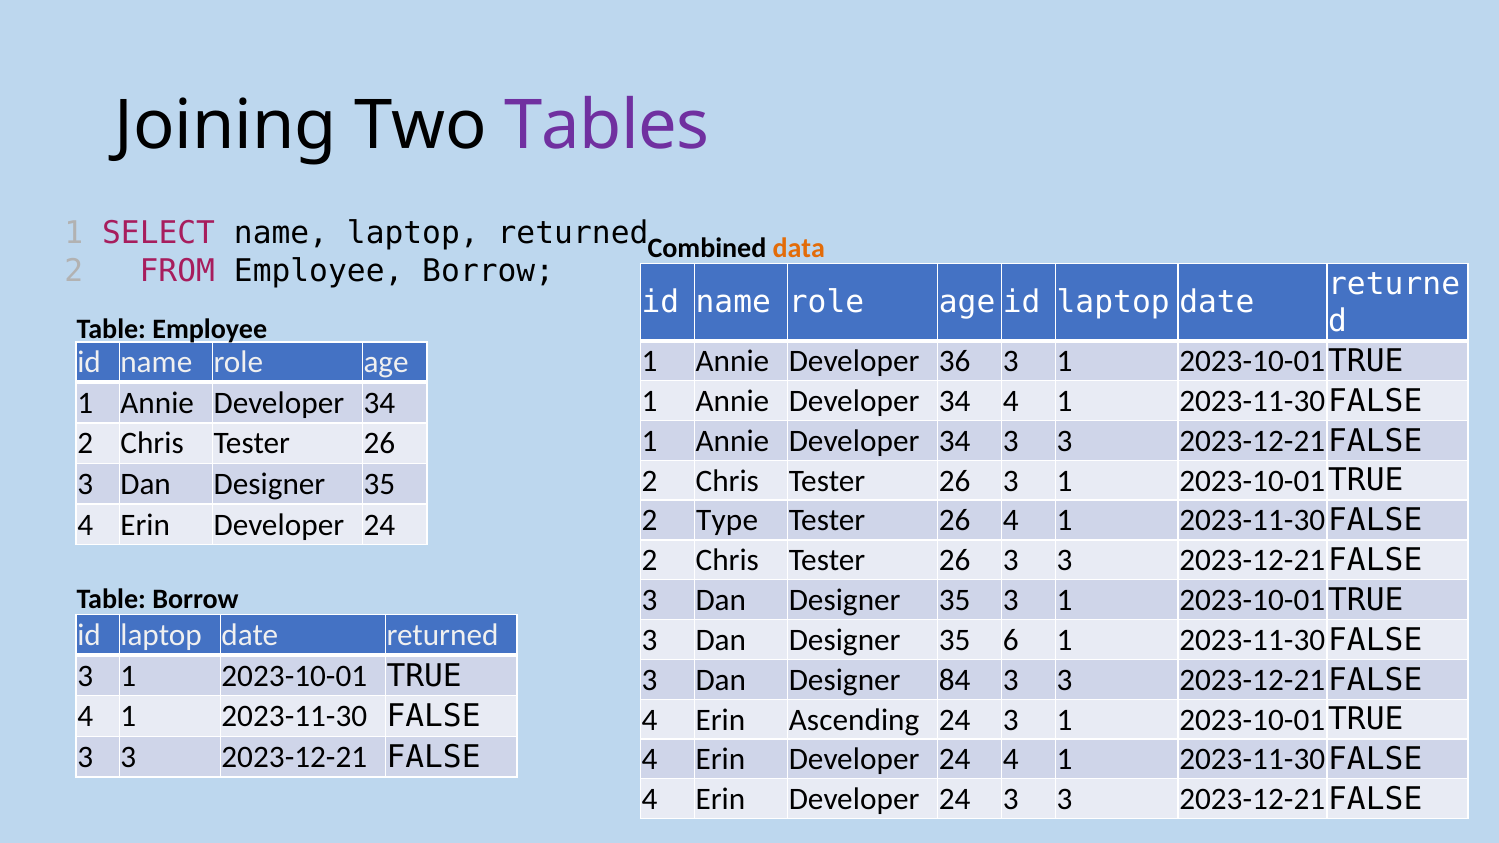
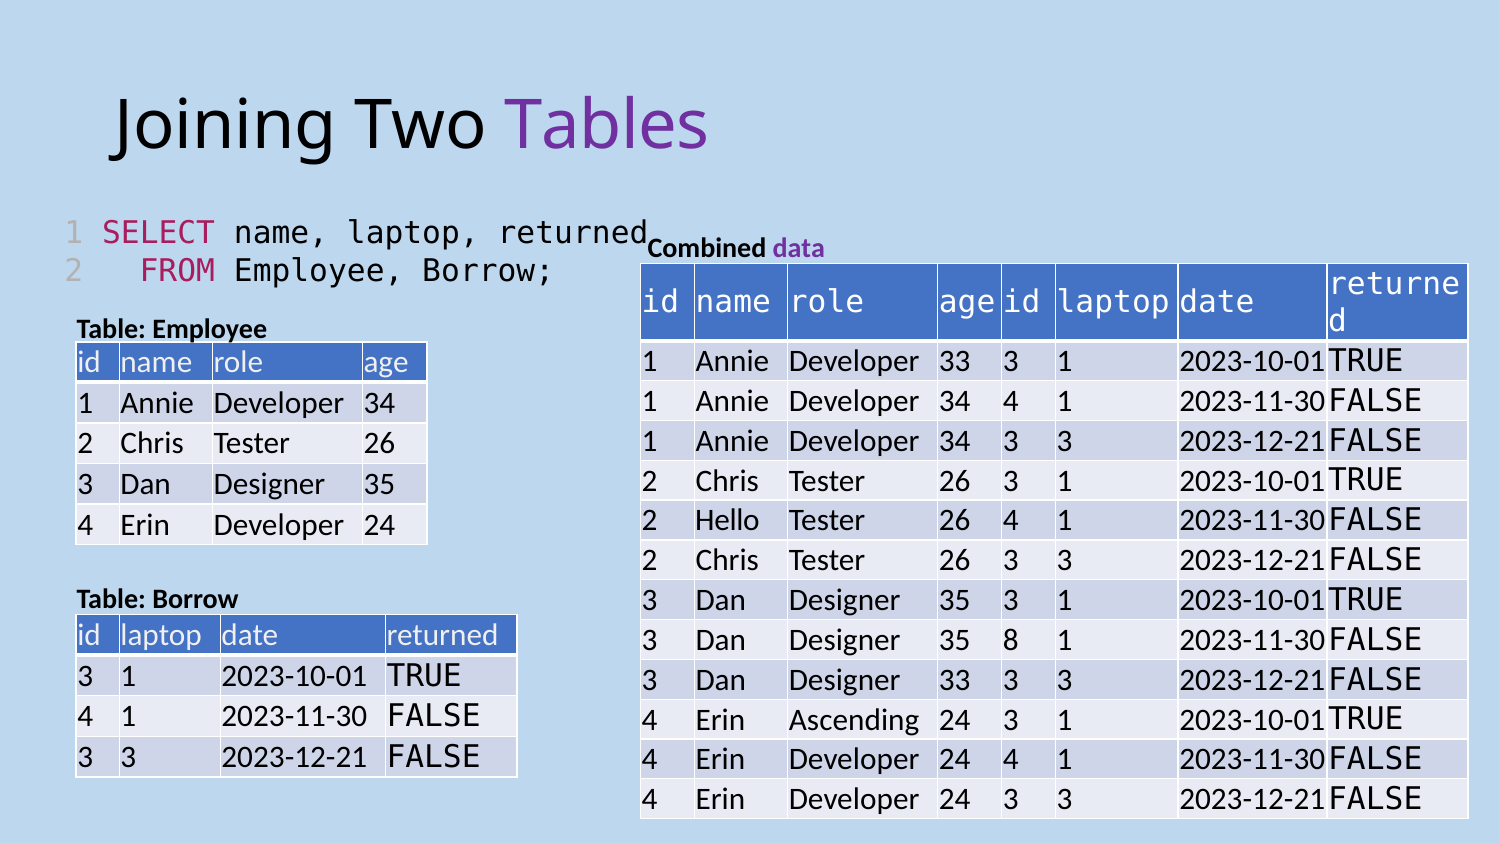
data colour: orange -> purple
Developer 36: 36 -> 33
Type: Type -> Hello
6: 6 -> 8
Designer 84: 84 -> 33
